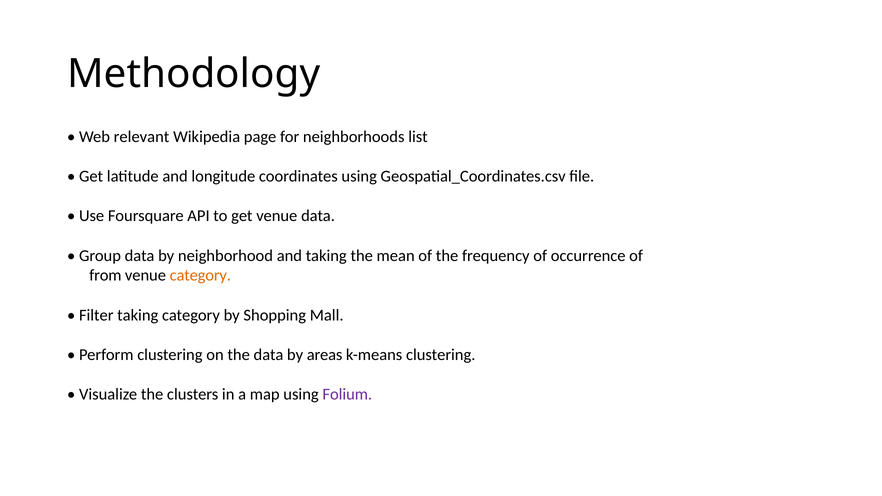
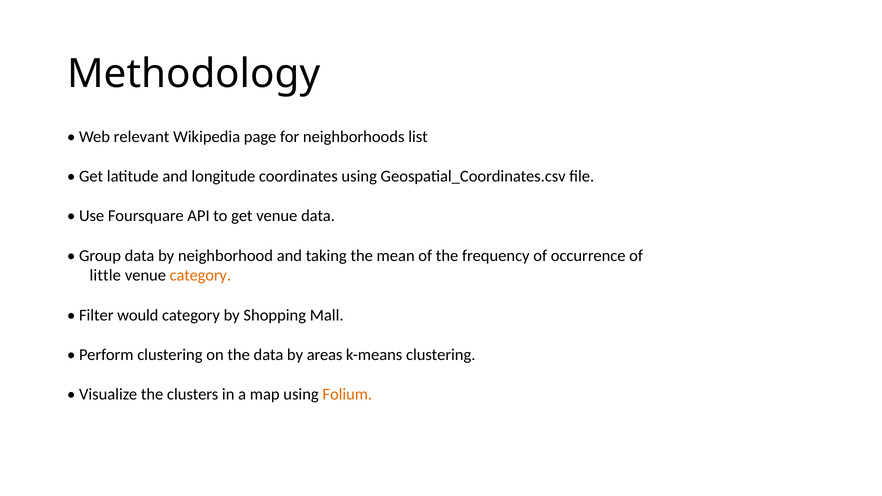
from: from -> little
Filter taking: taking -> would
Folium colour: purple -> orange
